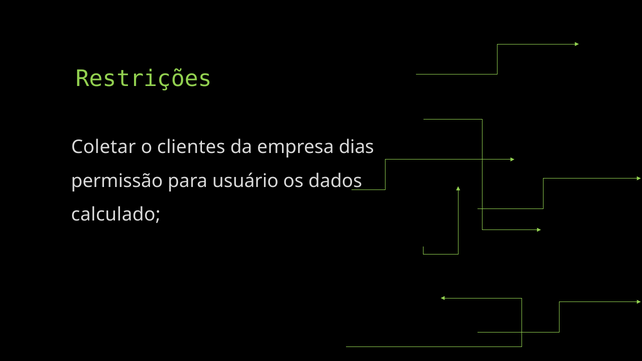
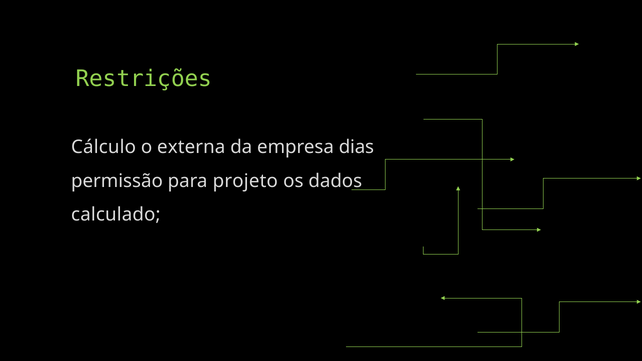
Coletar: Coletar -> Cálculo
clientes: clientes -> externa
usuário: usuário -> projeto
